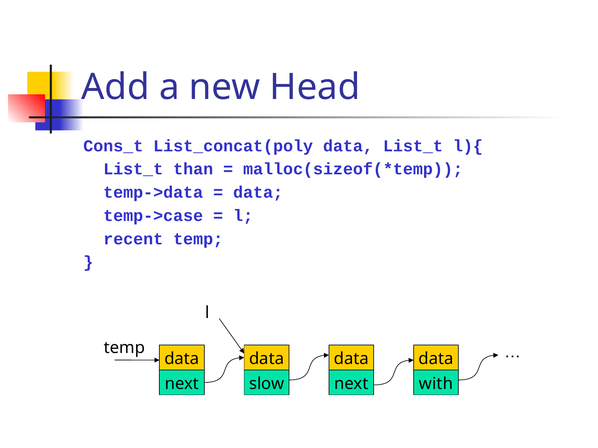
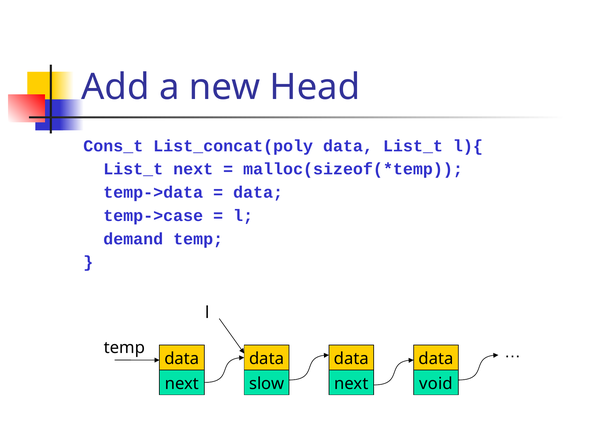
List_t than: than -> next
recent: recent -> demand
with: with -> void
